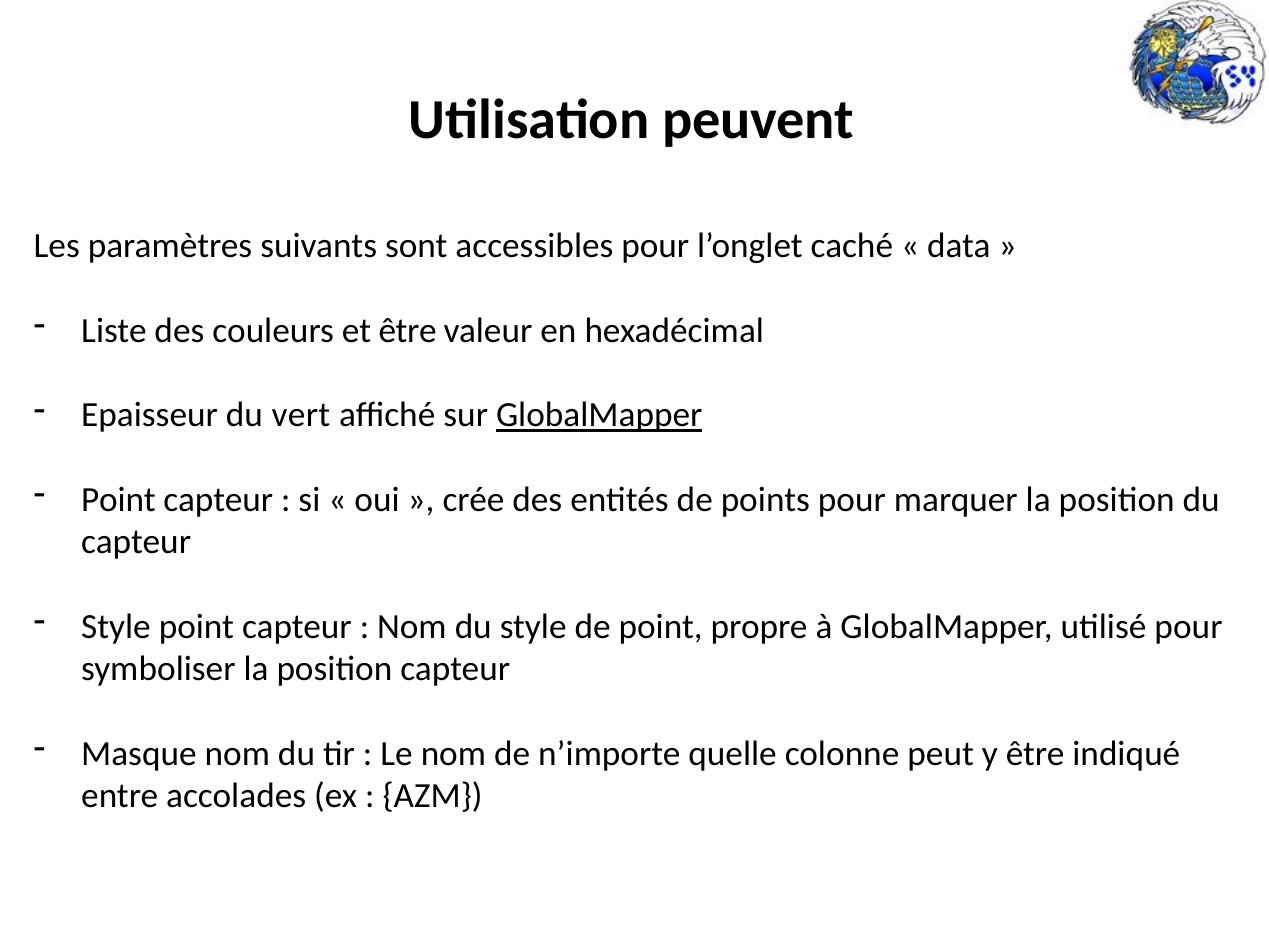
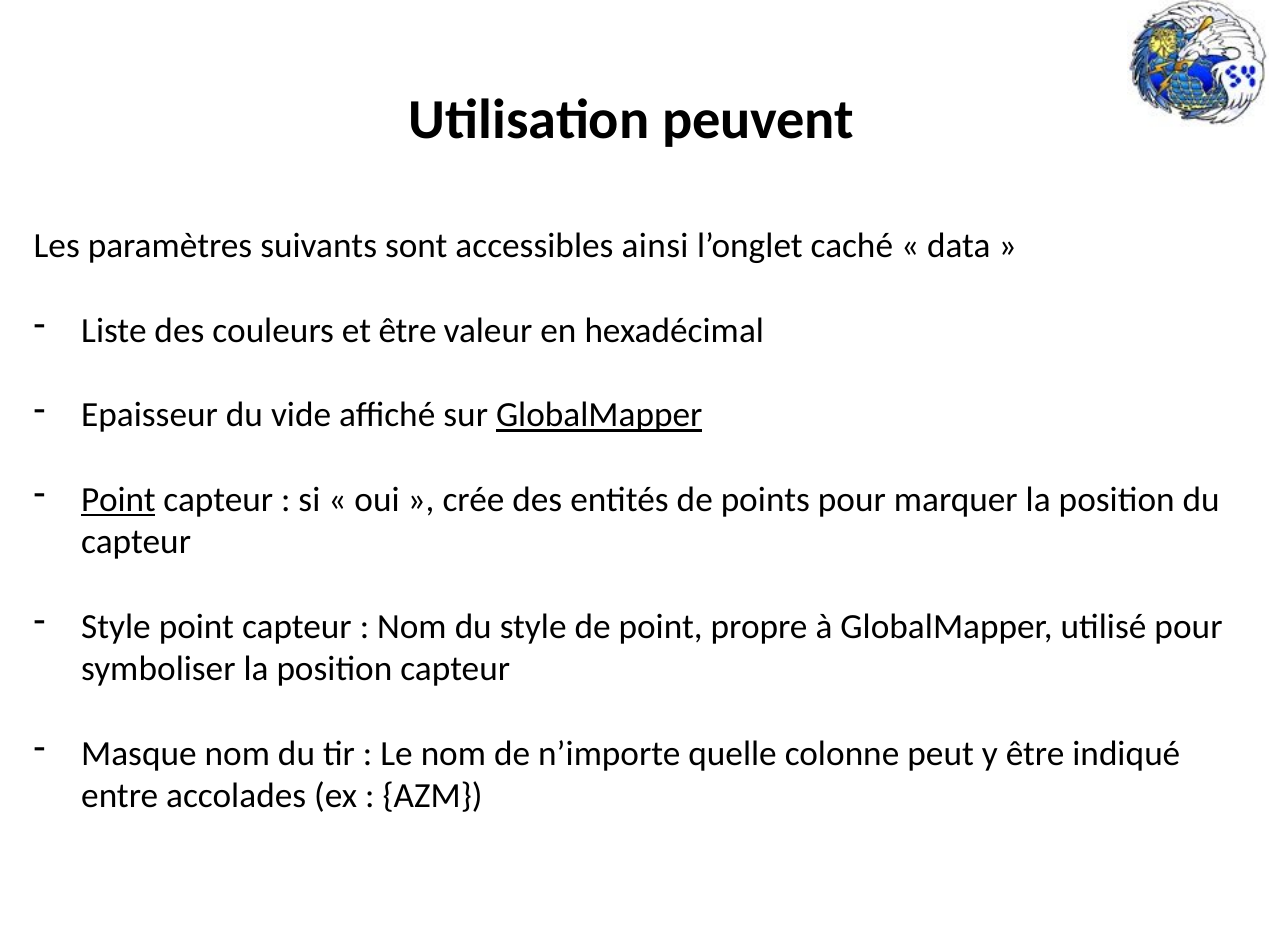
accessibles pour: pour -> ainsi
vert: vert -> vide
Point at (118, 500) underline: none -> present
